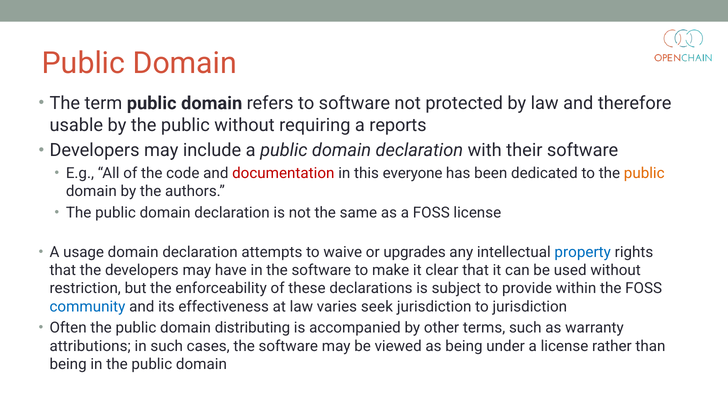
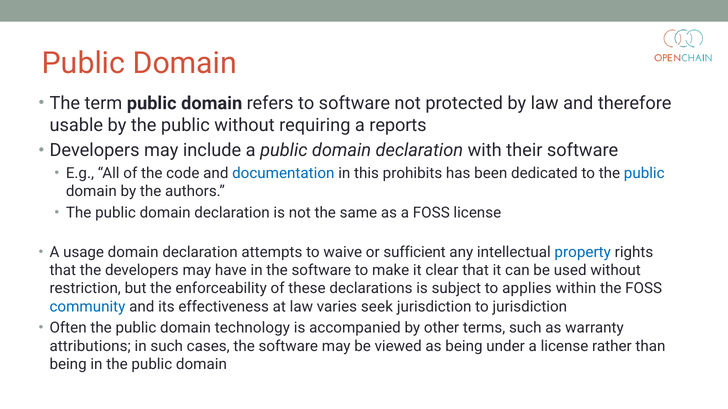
documentation colour: red -> blue
everyone: everyone -> prohibits
public at (644, 174) colour: orange -> blue
upgrades: upgrades -> sufficient
provide: provide -> applies
distributing: distributing -> technology
